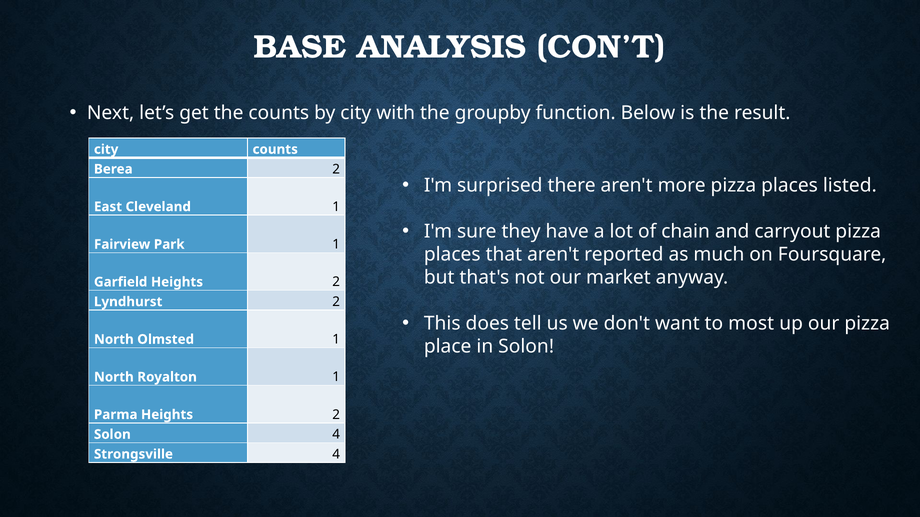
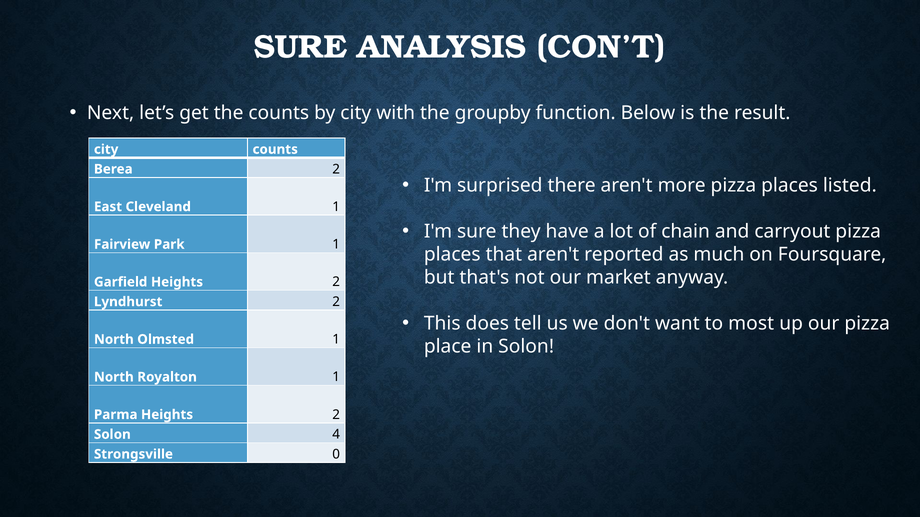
BASE at (300, 47): BASE -> SURE
Strongsville 4: 4 -> 0
